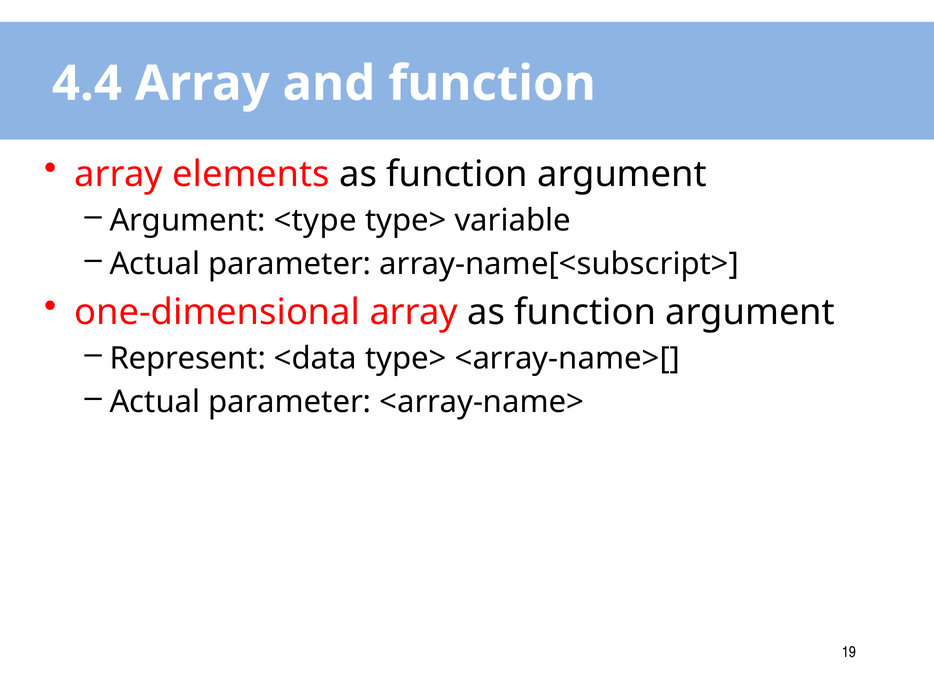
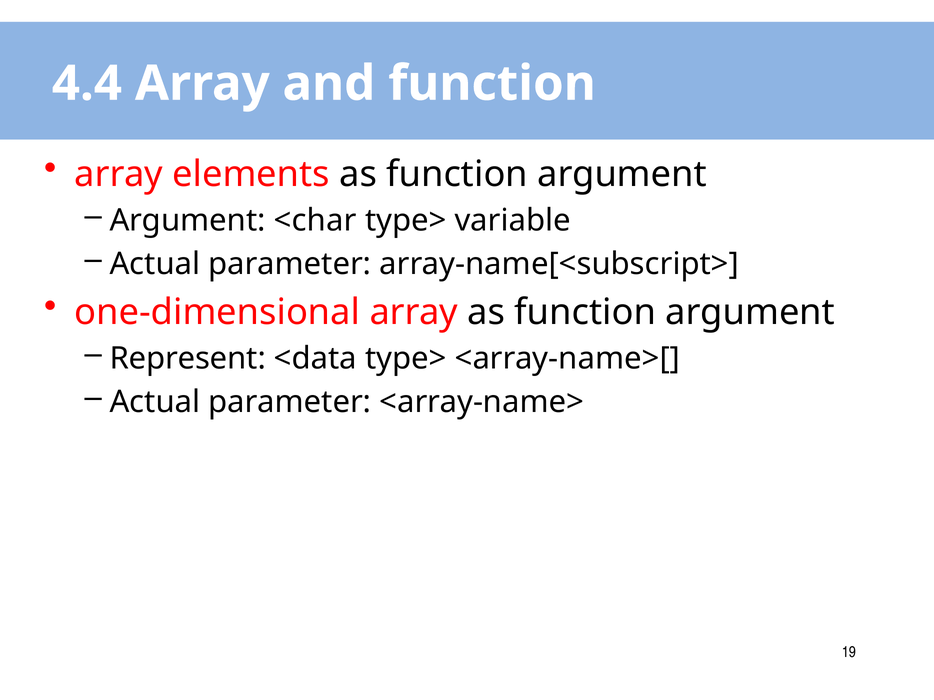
<type: <type -> <char
